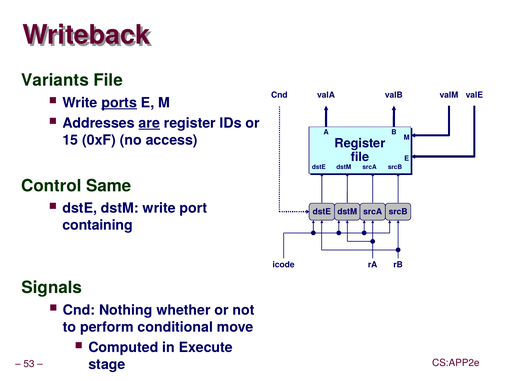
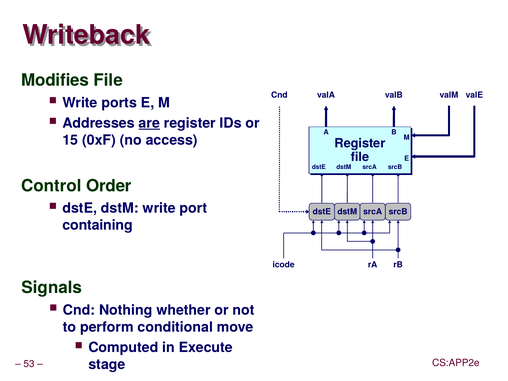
Variants: Variants -> Modifies
ports underline: present -> none
Same: Same -> Order
